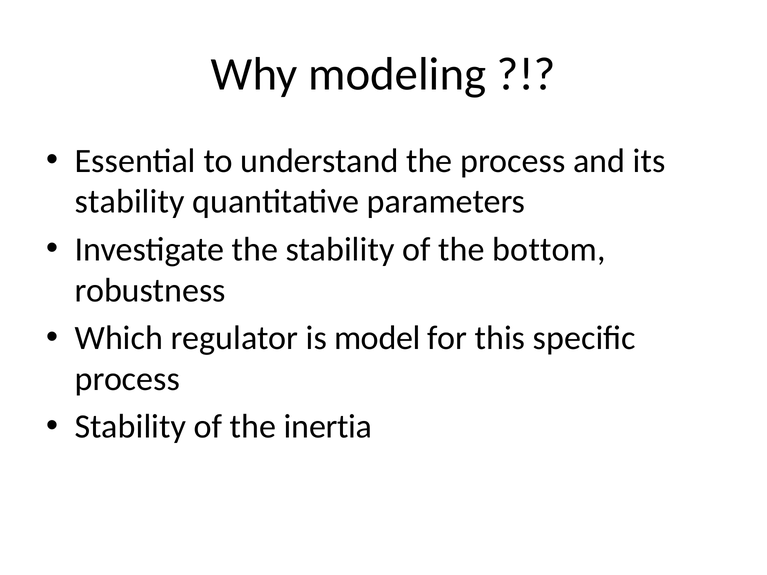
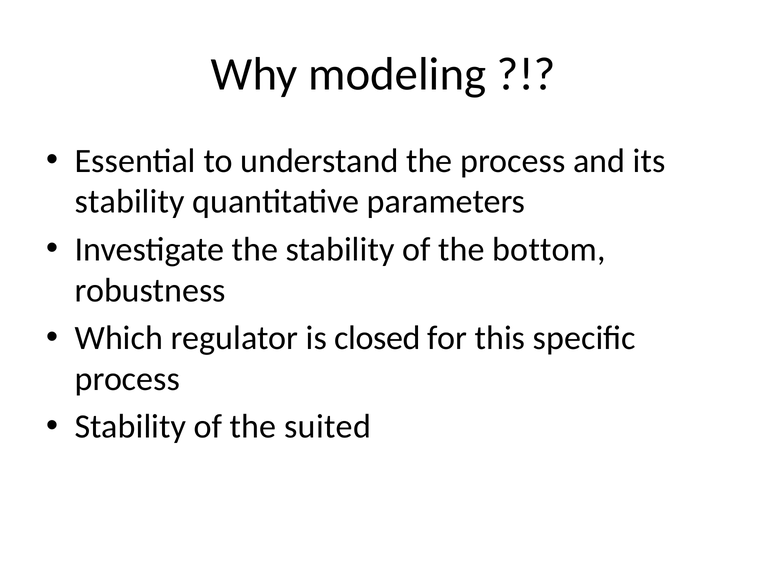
model: model -> closed
inertia: inertia -> suited
